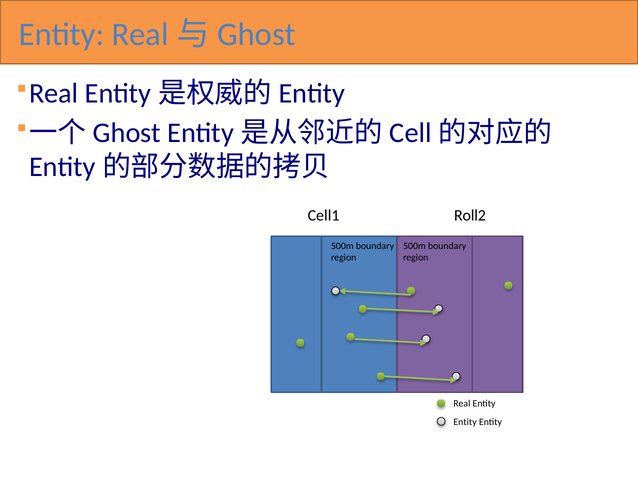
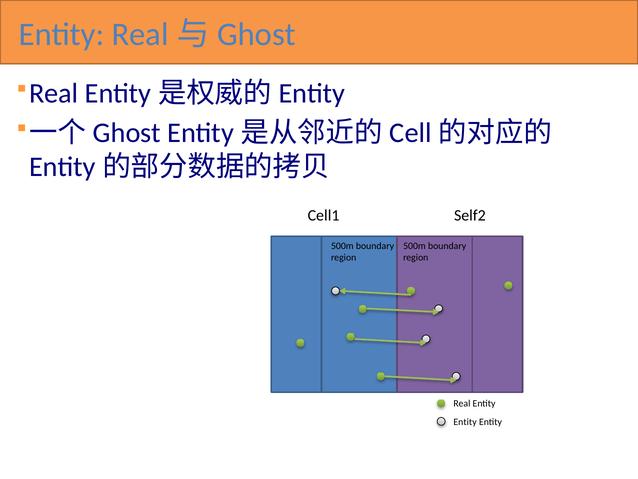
Roll2: Roll2 -> Self2
